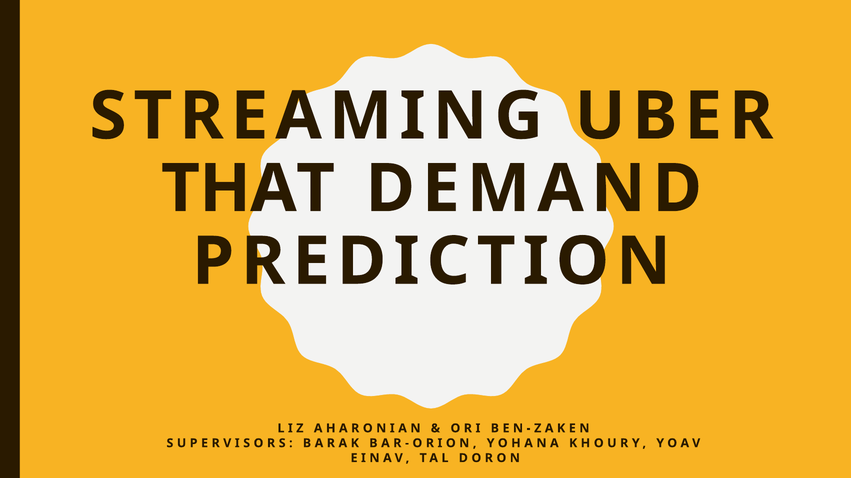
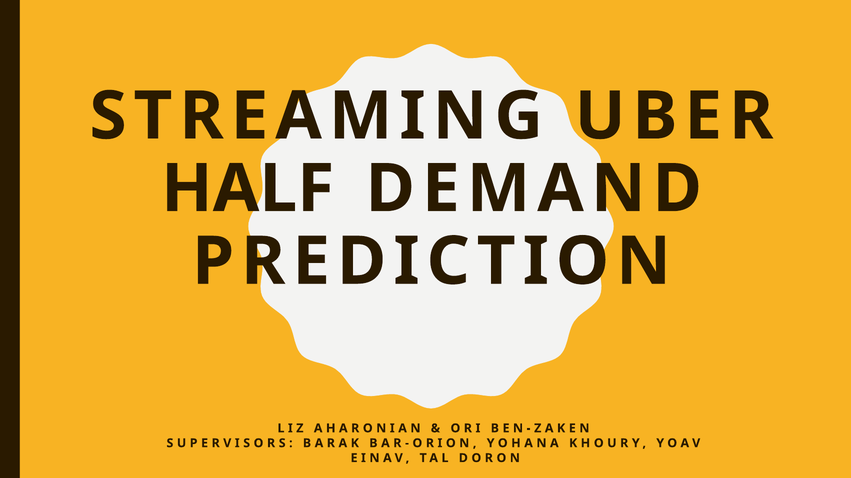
THAT: THAT -> HALF
